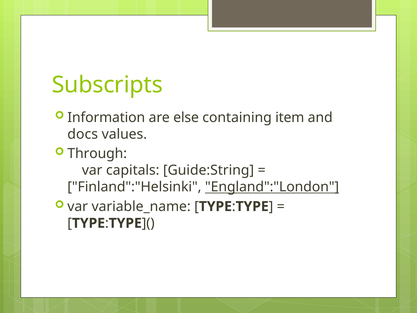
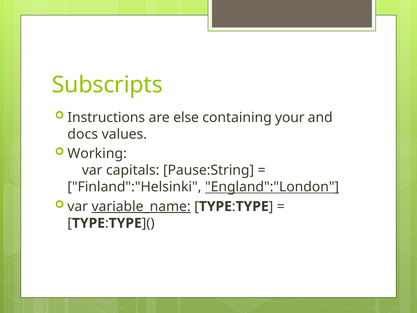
Information: Information -> Instructions
item: item -> your
Through: Through -> Working
Guide:String: Guide:String -> Pause:String
variable_name underline: none -> present
